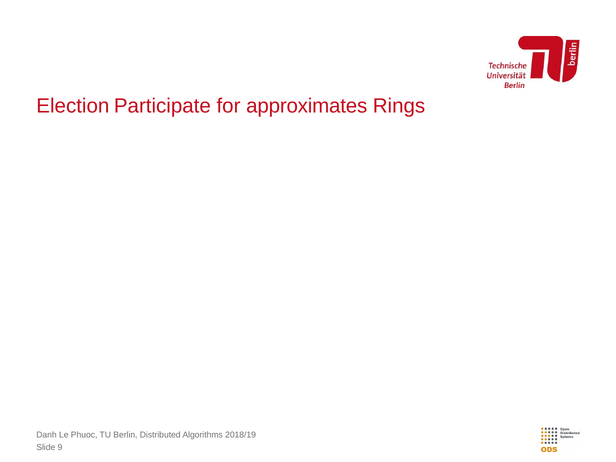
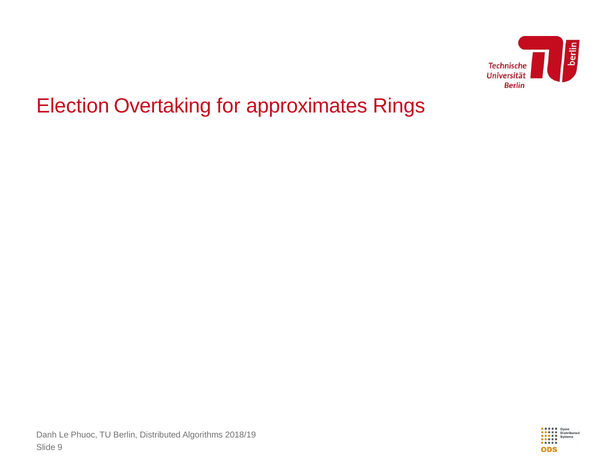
Participate: Participate -> Overtaking
